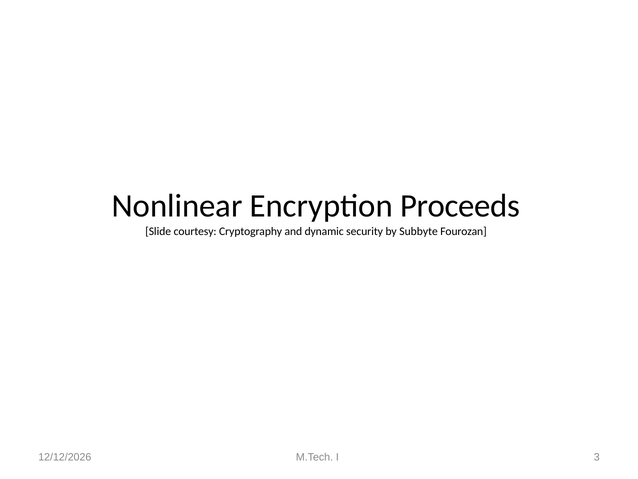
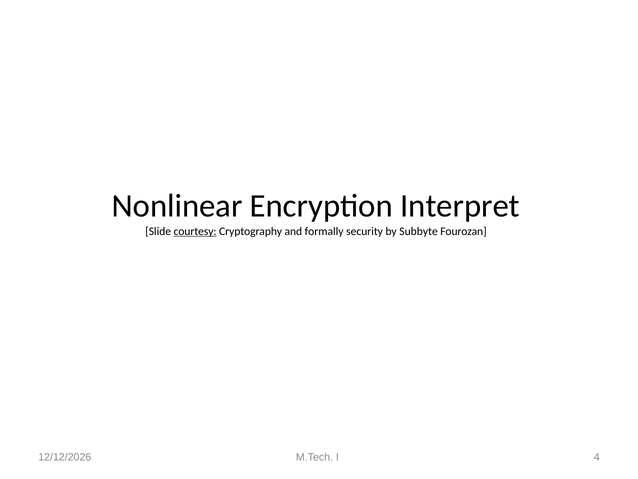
Proceeds: Proceeds -> Interpret
courtesy underline: none -> present
dynamic: dynamic -> formally
3: 3 -> 4
